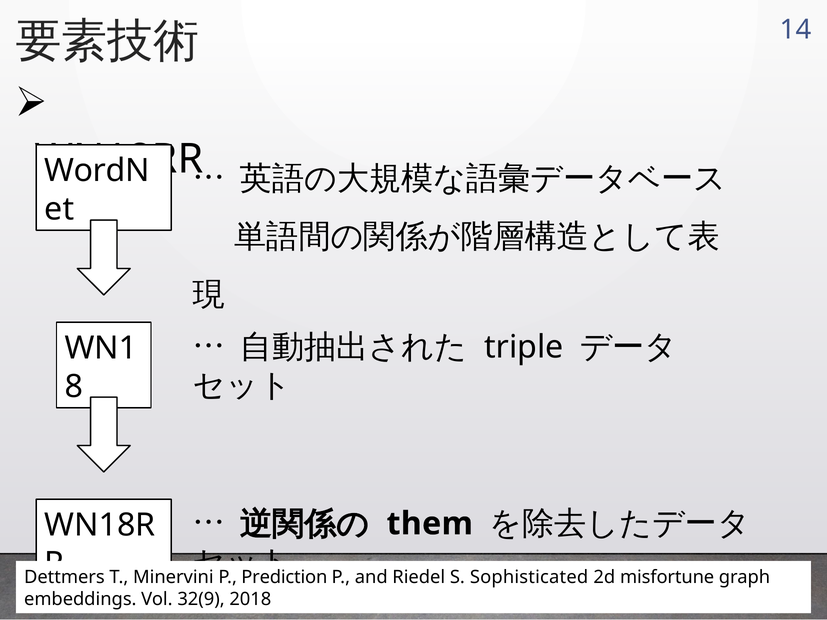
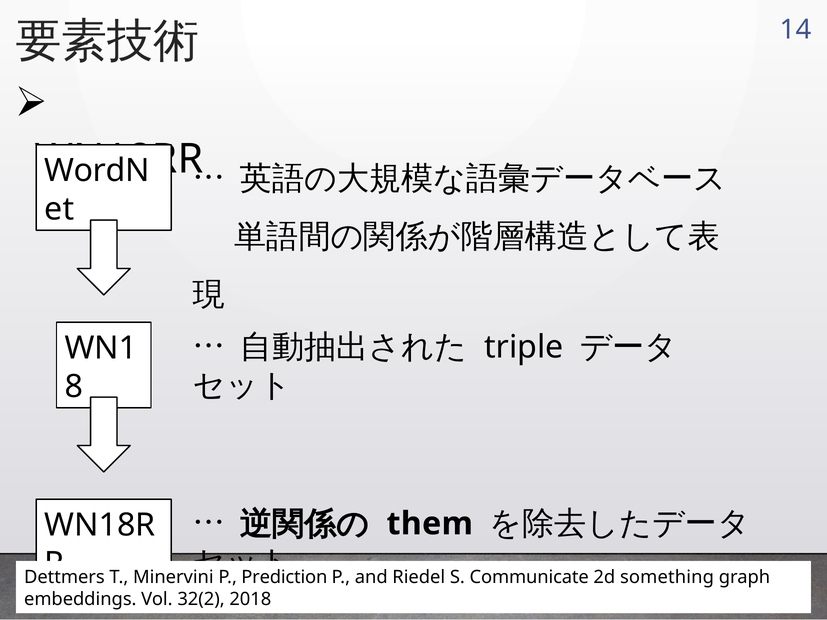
Sophisticated: Sophisticated -> Communicate
misfortune: misfortune -> something
32(9: 32(9 -> 32(2
